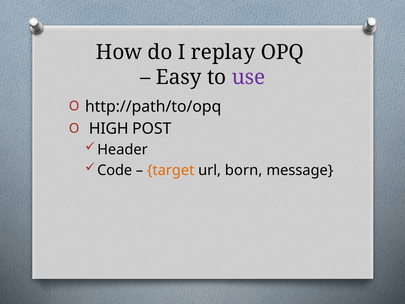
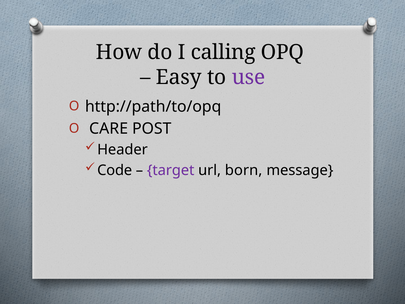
replay: replay -> calling
HIGH: HIGH -> CARE
target colour: orange -> purple
